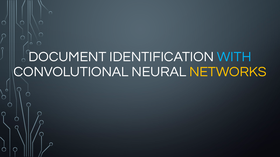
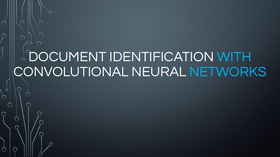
NETWORKS colour: yellow -> light blue
